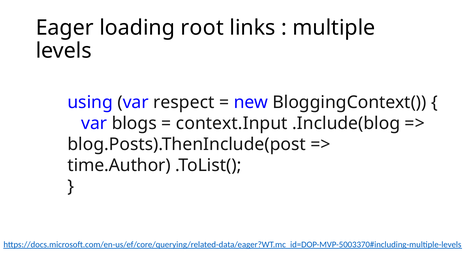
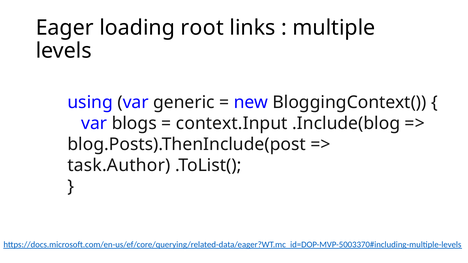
respect: respect -> generic
time.Author: time.Author -> task.Author
